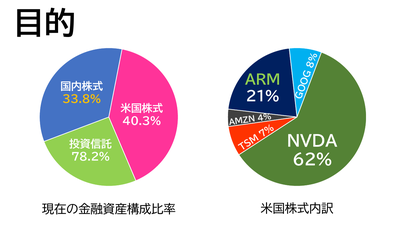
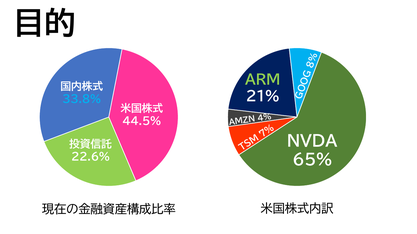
33.8% colour: yellow -> light blue
40.3%: 40.3% -> 44.5%
78.2%: 78.2% -> 22.6%
62%: 62% -> 65%
